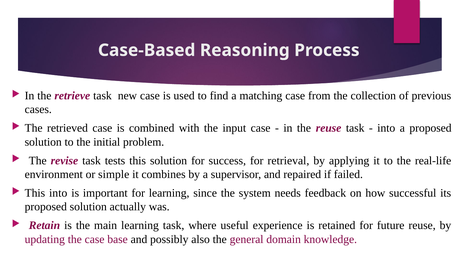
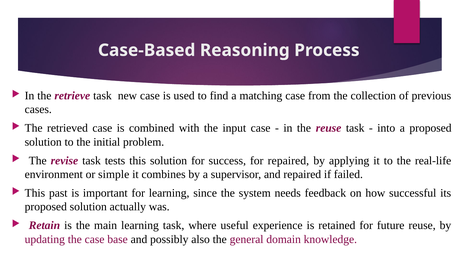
for retrieval: retrieval -> repaired
This into: into -> past
